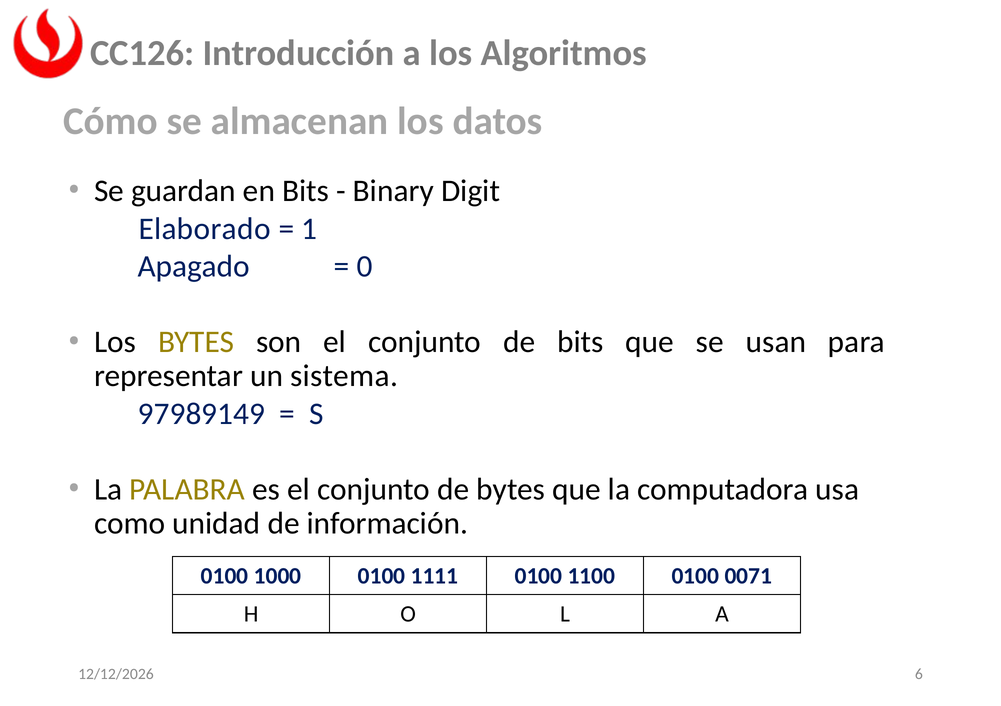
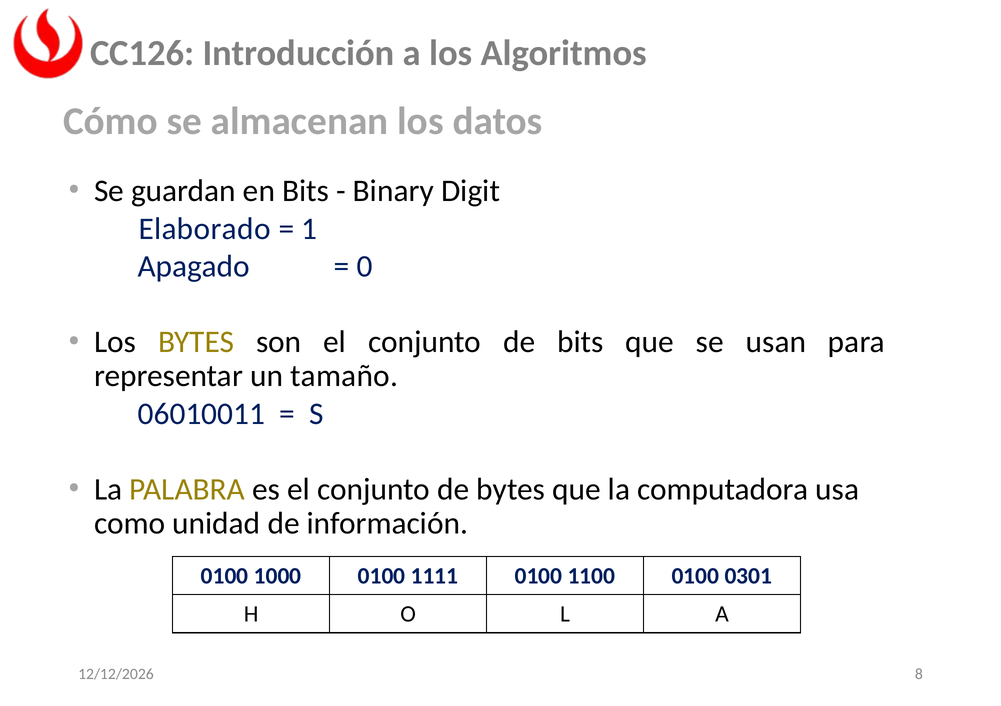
sistema: sistema -> tamaño
97989149: 97989149 -> 06010011
0071: 0071 -> 0301
6: 6 -> 8
